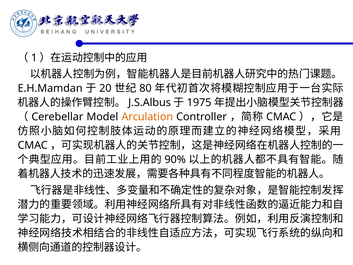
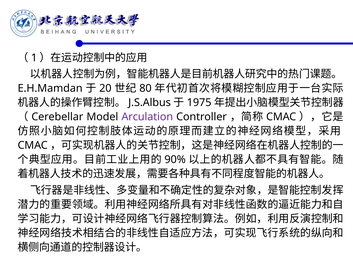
Arculation colour: orange -> purple
